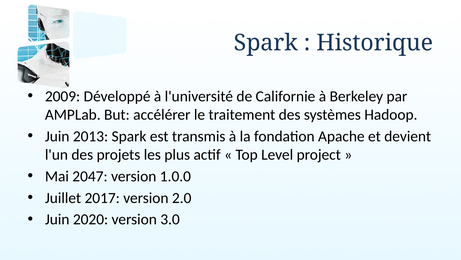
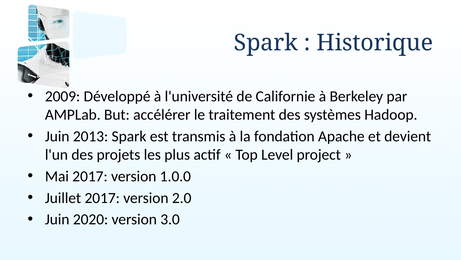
Mai 2047: 2047 -> 2017
